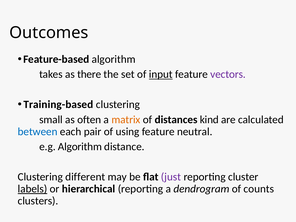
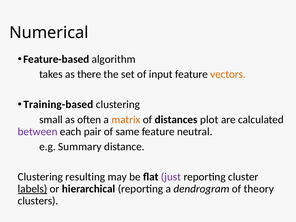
Outcomes: Outcomes -> Numerical
input underline: present -> none
vectors colour: purple -> orange
kind: kind -> plot
between colour: blue -> purple
using: using -> same
e.g Algorithm: Algorithm -> Summary
different: different -> resulting
counts: counts -> theory
